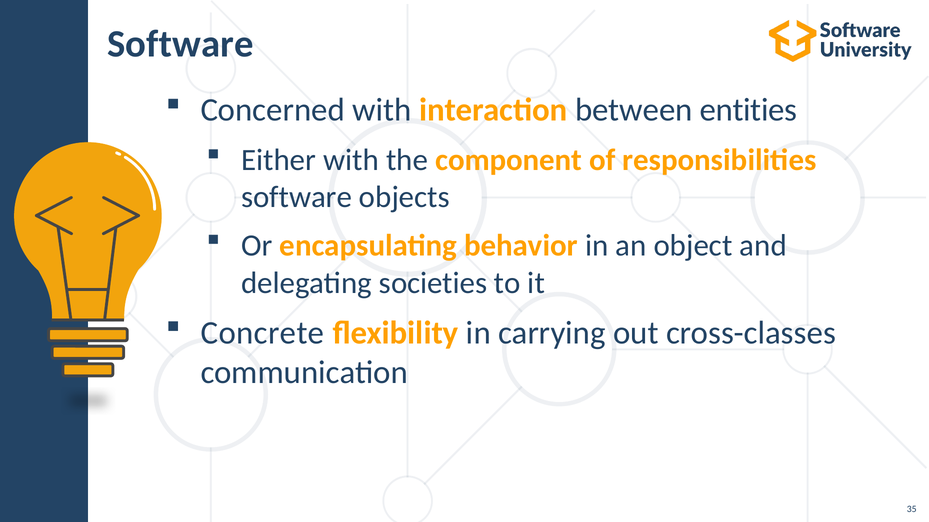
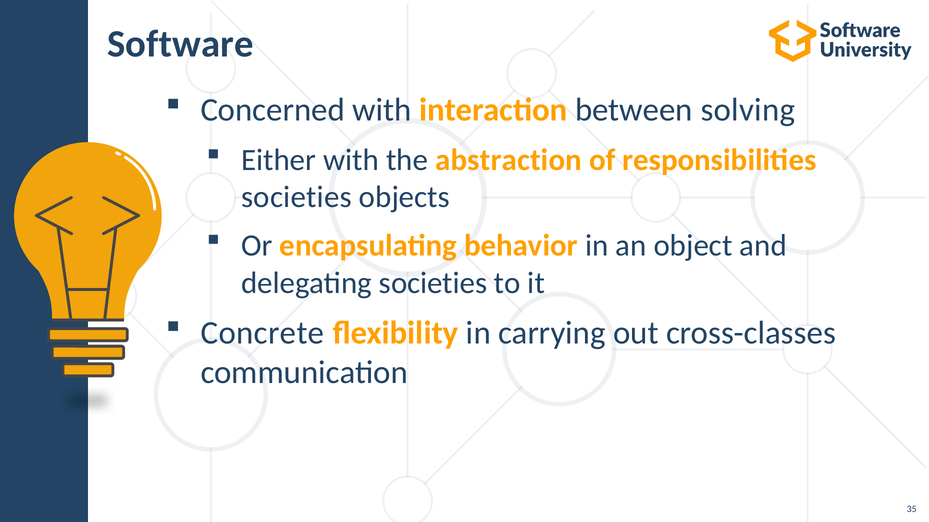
entities: entities -> solving
component: component -> abstraction
software at (297, 197): software -> societies
